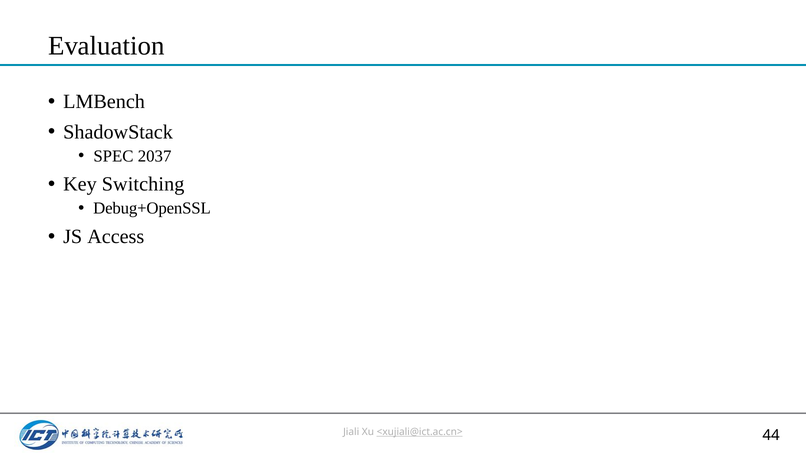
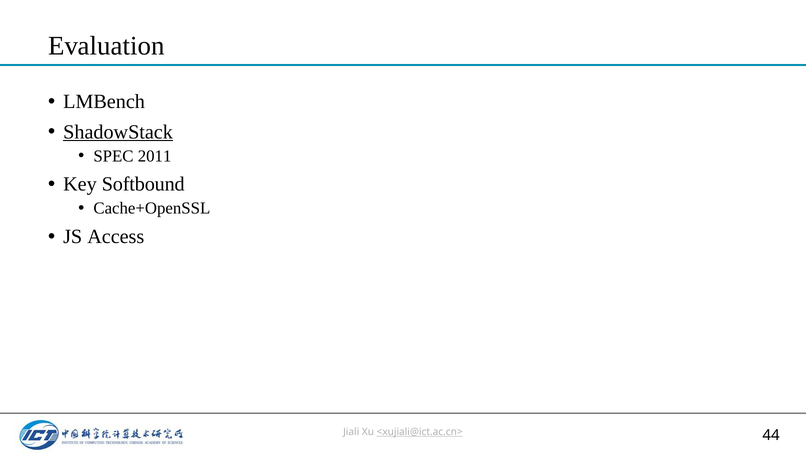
ShadowStack underline: none -> present
2037: 2037 -> 2011
Switching: Switching -> Softbound
Debug+OpenSSL: Debug+OpenSSL -> Cache+OpenSSL
